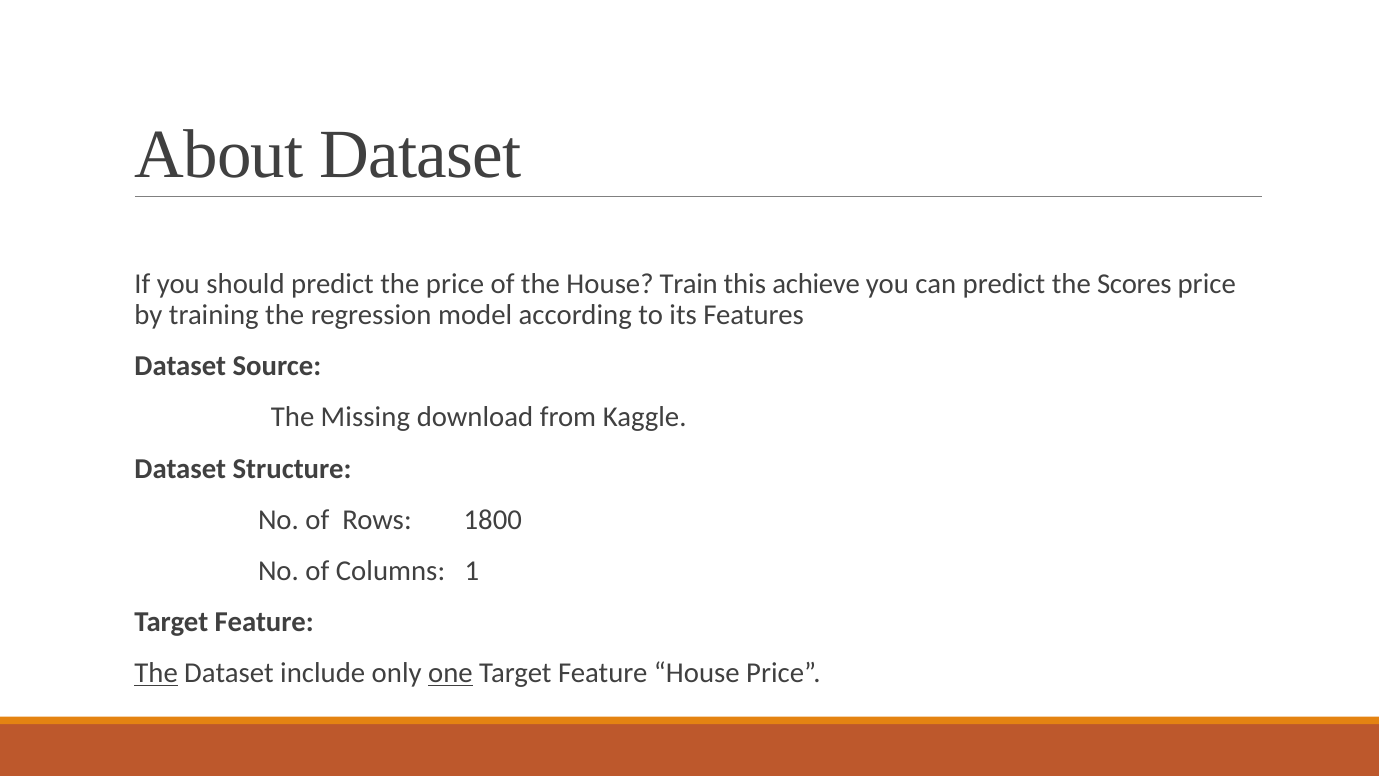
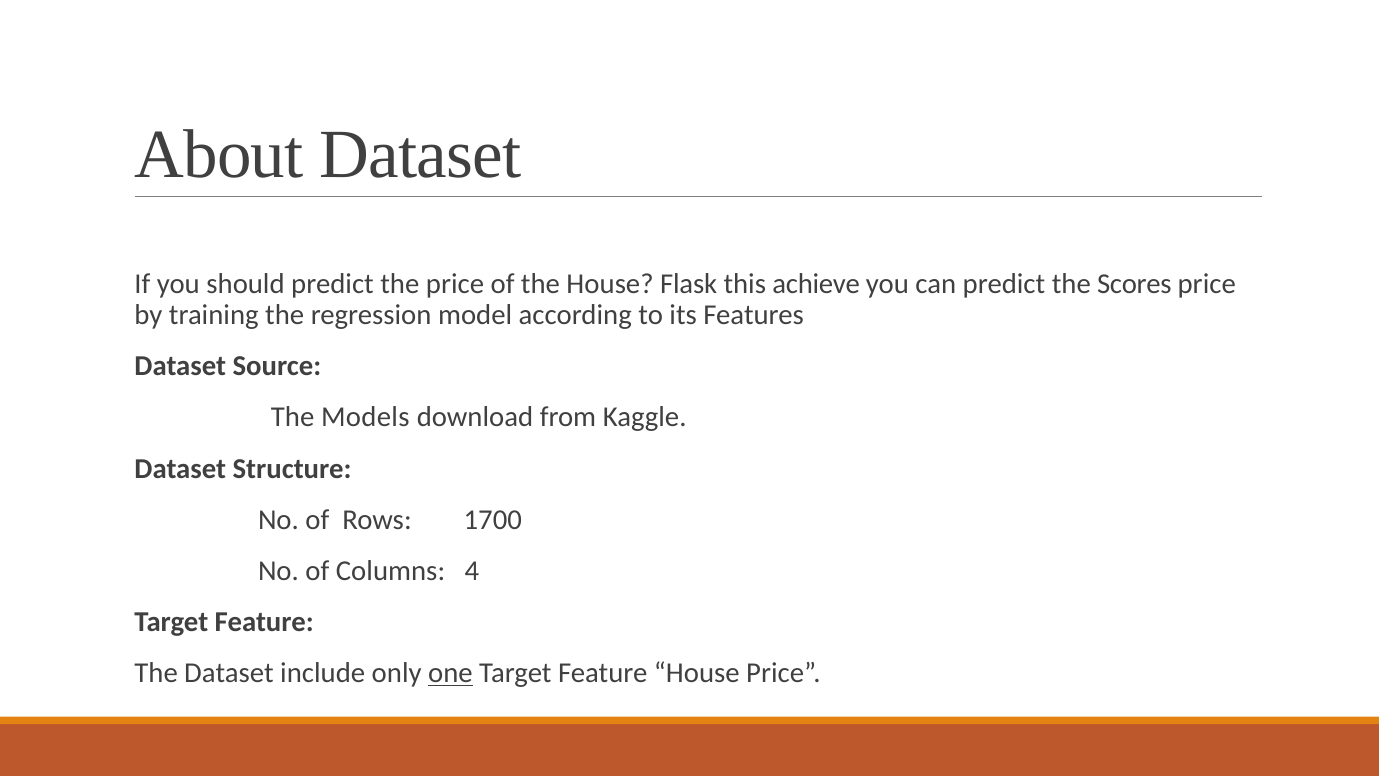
Train: Train -> Flask
Missing: Missing -> Models
1800: 1800 -> 1700
1: 1 -> 4
The at (156, 673) underline: present -> none
